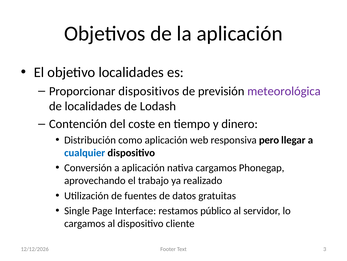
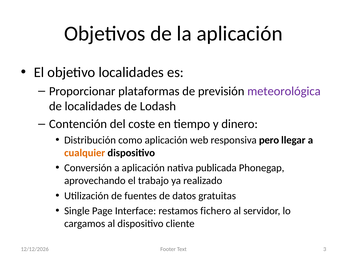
dispositivos: dispositivos -> plataformas
cualquier colour: blue -> orange
nativa cargamos: cargamos -> publicada
público: público -> fichero
